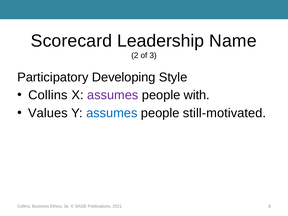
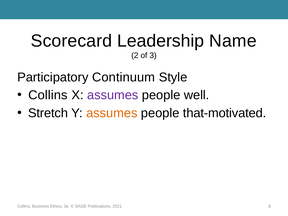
Developing: Developing -> Continuum
with: with -> well
Values: Values -> Stretch
assumes at (112, 113) colour: blue -> orange
still-motivated: still-motivated -> that-motivated
